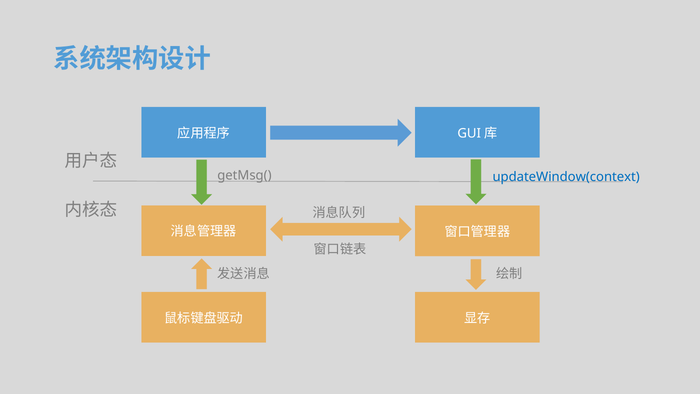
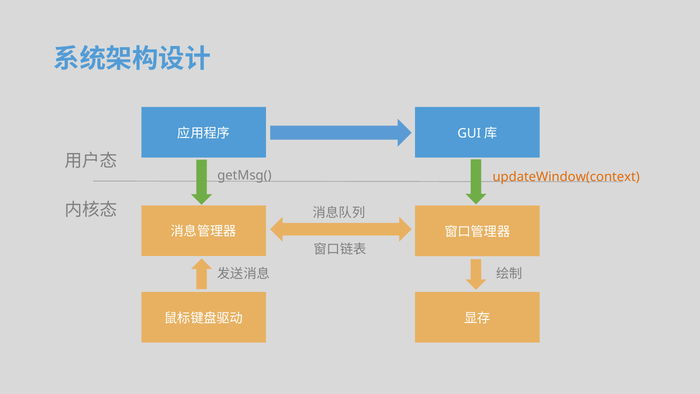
updateWindow(context colour: blue -> orange
